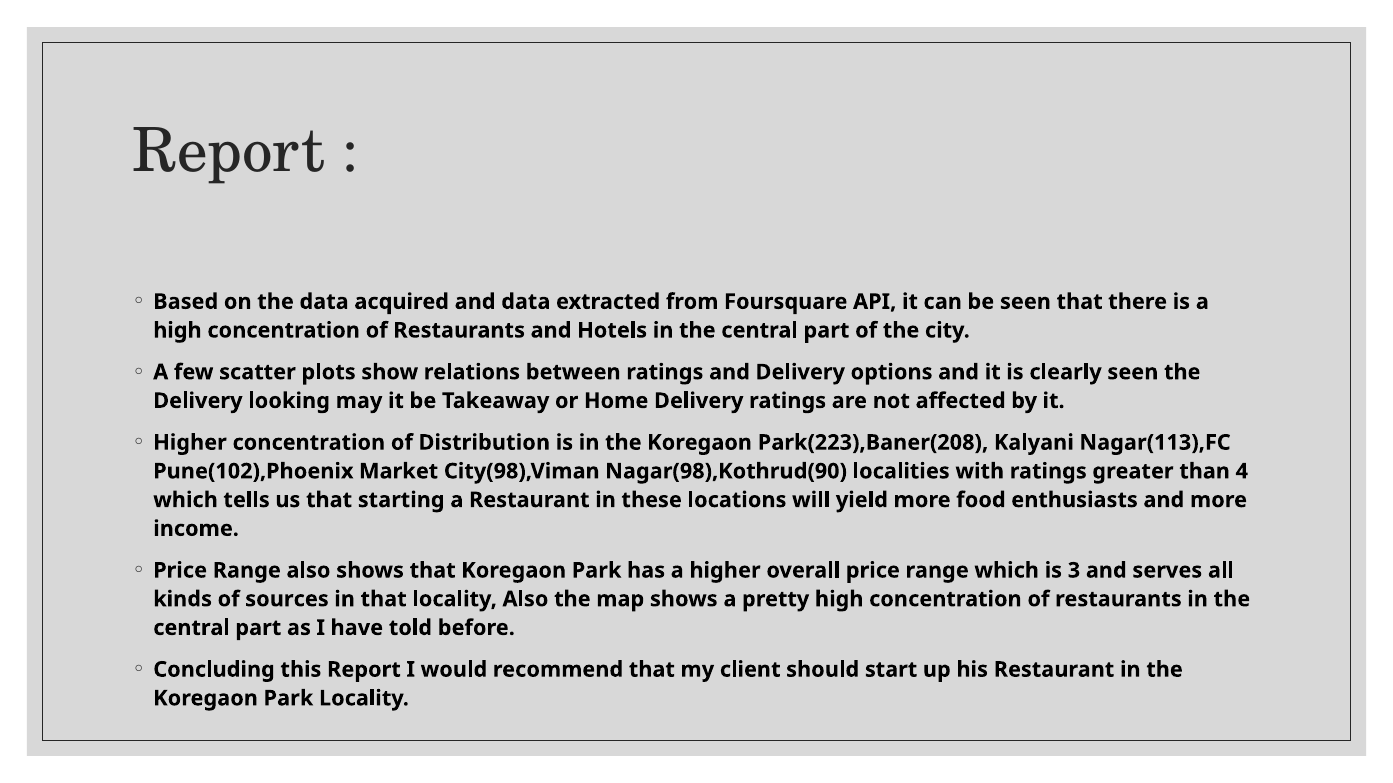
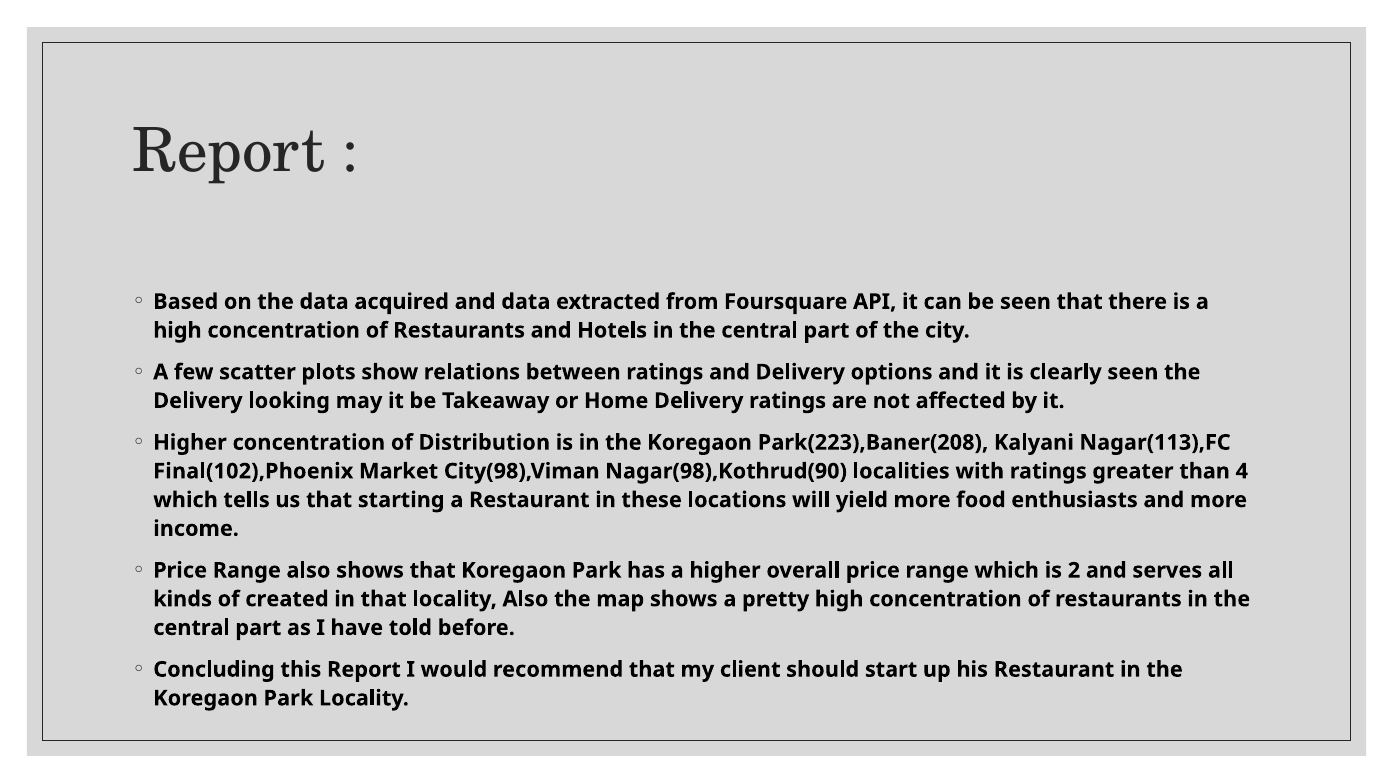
Pune(102),Phoenix: Pune(102),Phoenix -> Final(102),Phoenix
3: 3 -> 2
sources: sources -> created
